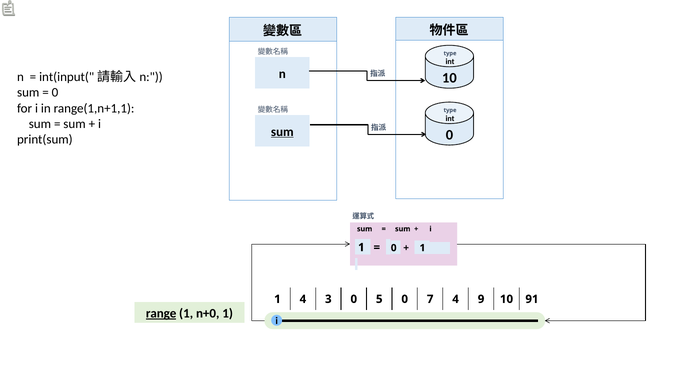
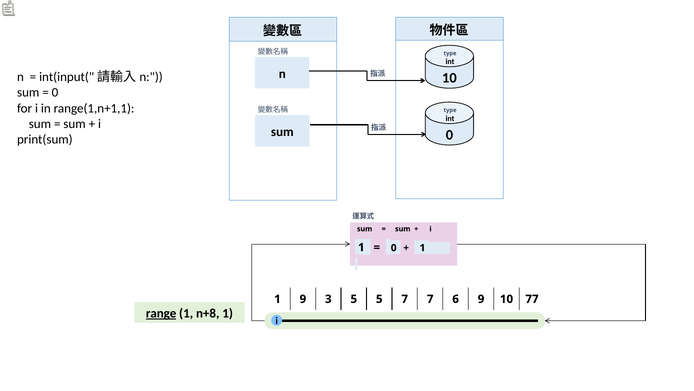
sum at (282, 132) underline: present -> none
1 4: 4 -> 9
3 0: 0 -> 5
5 0: 0 -> 7
7 4: 4 -> 6
91: 91 -> 77
n+0: n+0 -> n+8
